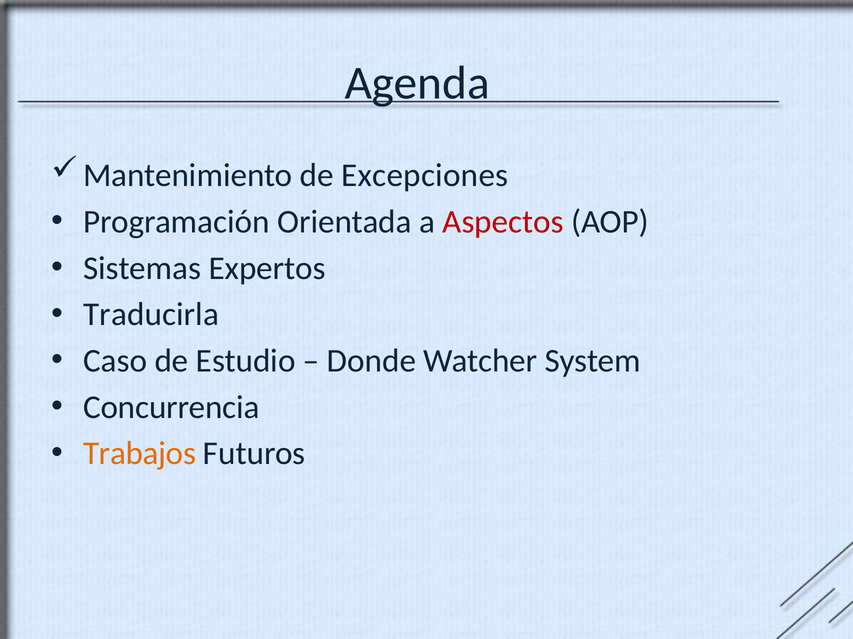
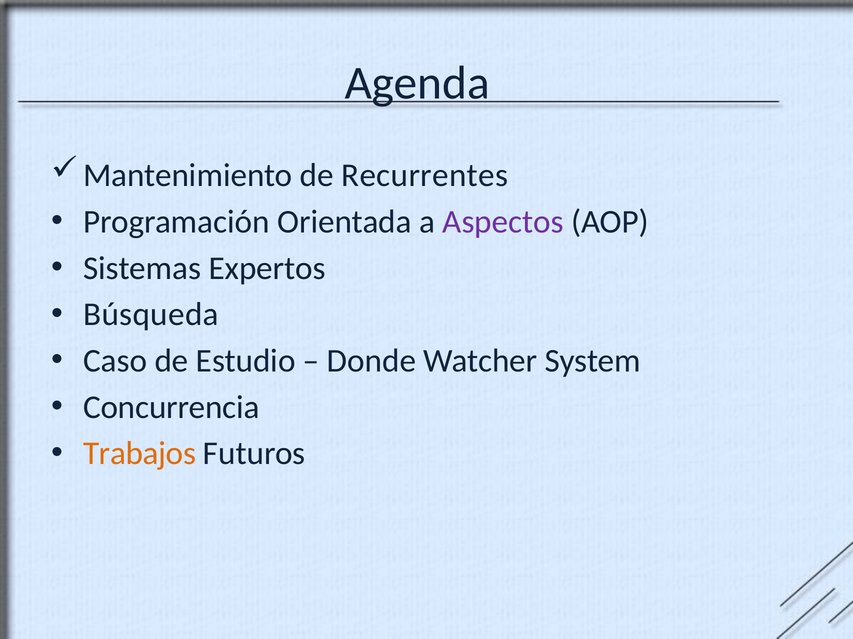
Excepciones: Excepciones -> Recurrentes
Aspectos colour: red -> purple
Traducirla: Traducirla -> Búsqueda
